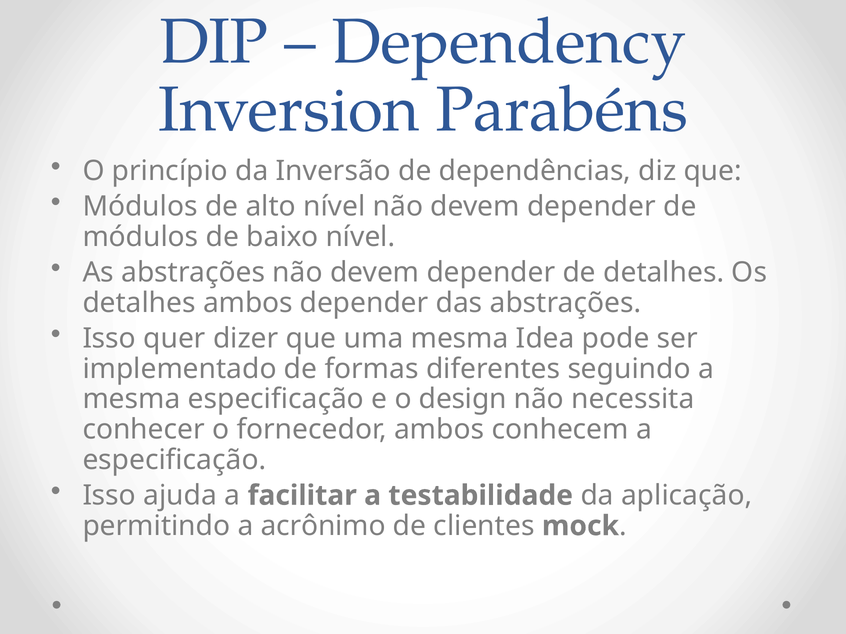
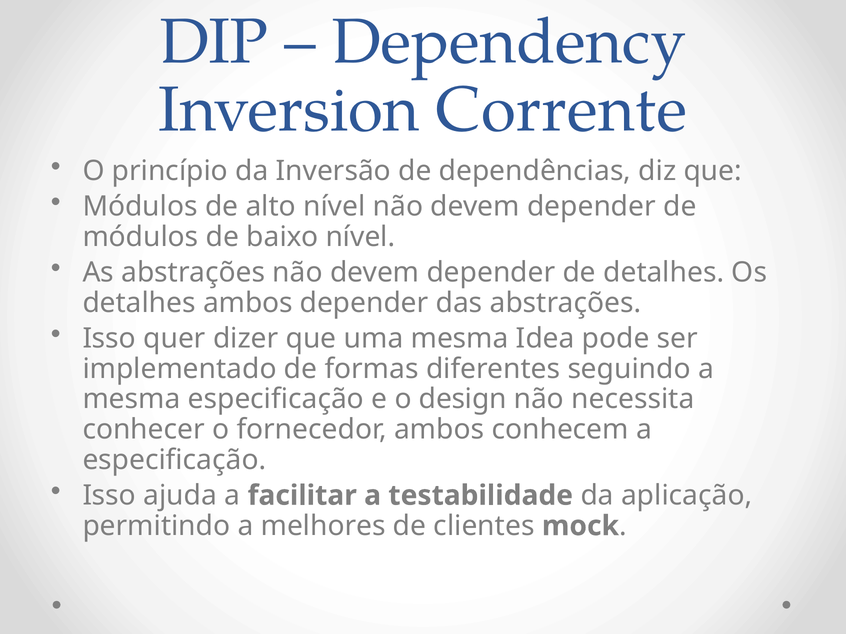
Parabéns: Parabéns -> Corrente
acrônimo: acrônimo -> melhores
